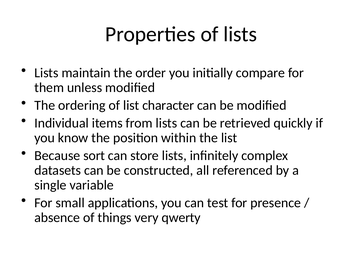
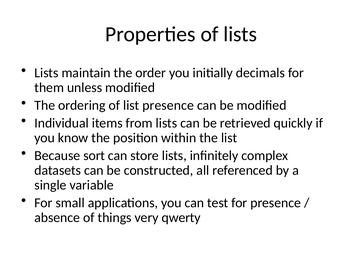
compare: compare -> decimals
list character: character -> presence
